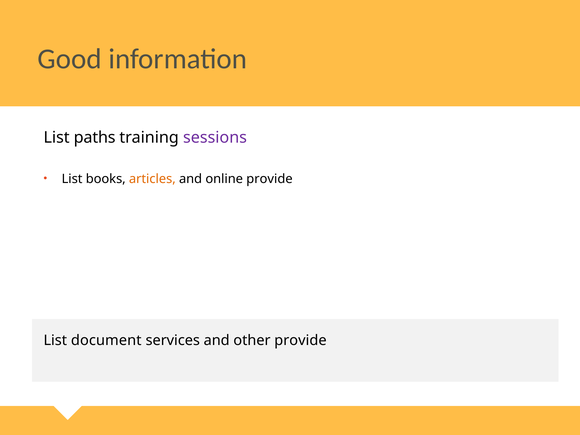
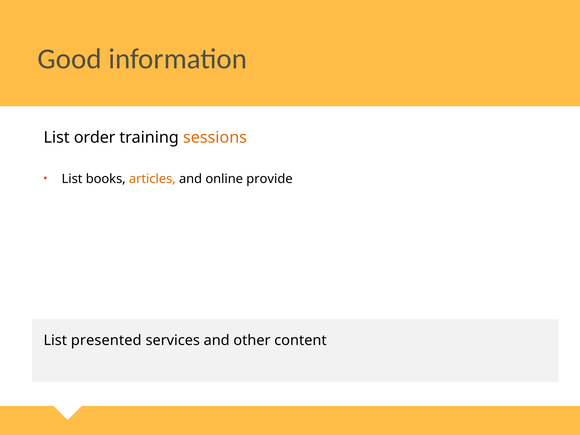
paths: paths -> order
sessions colour: purple -> orange
document: document -> presented
other provide: provide -> content
